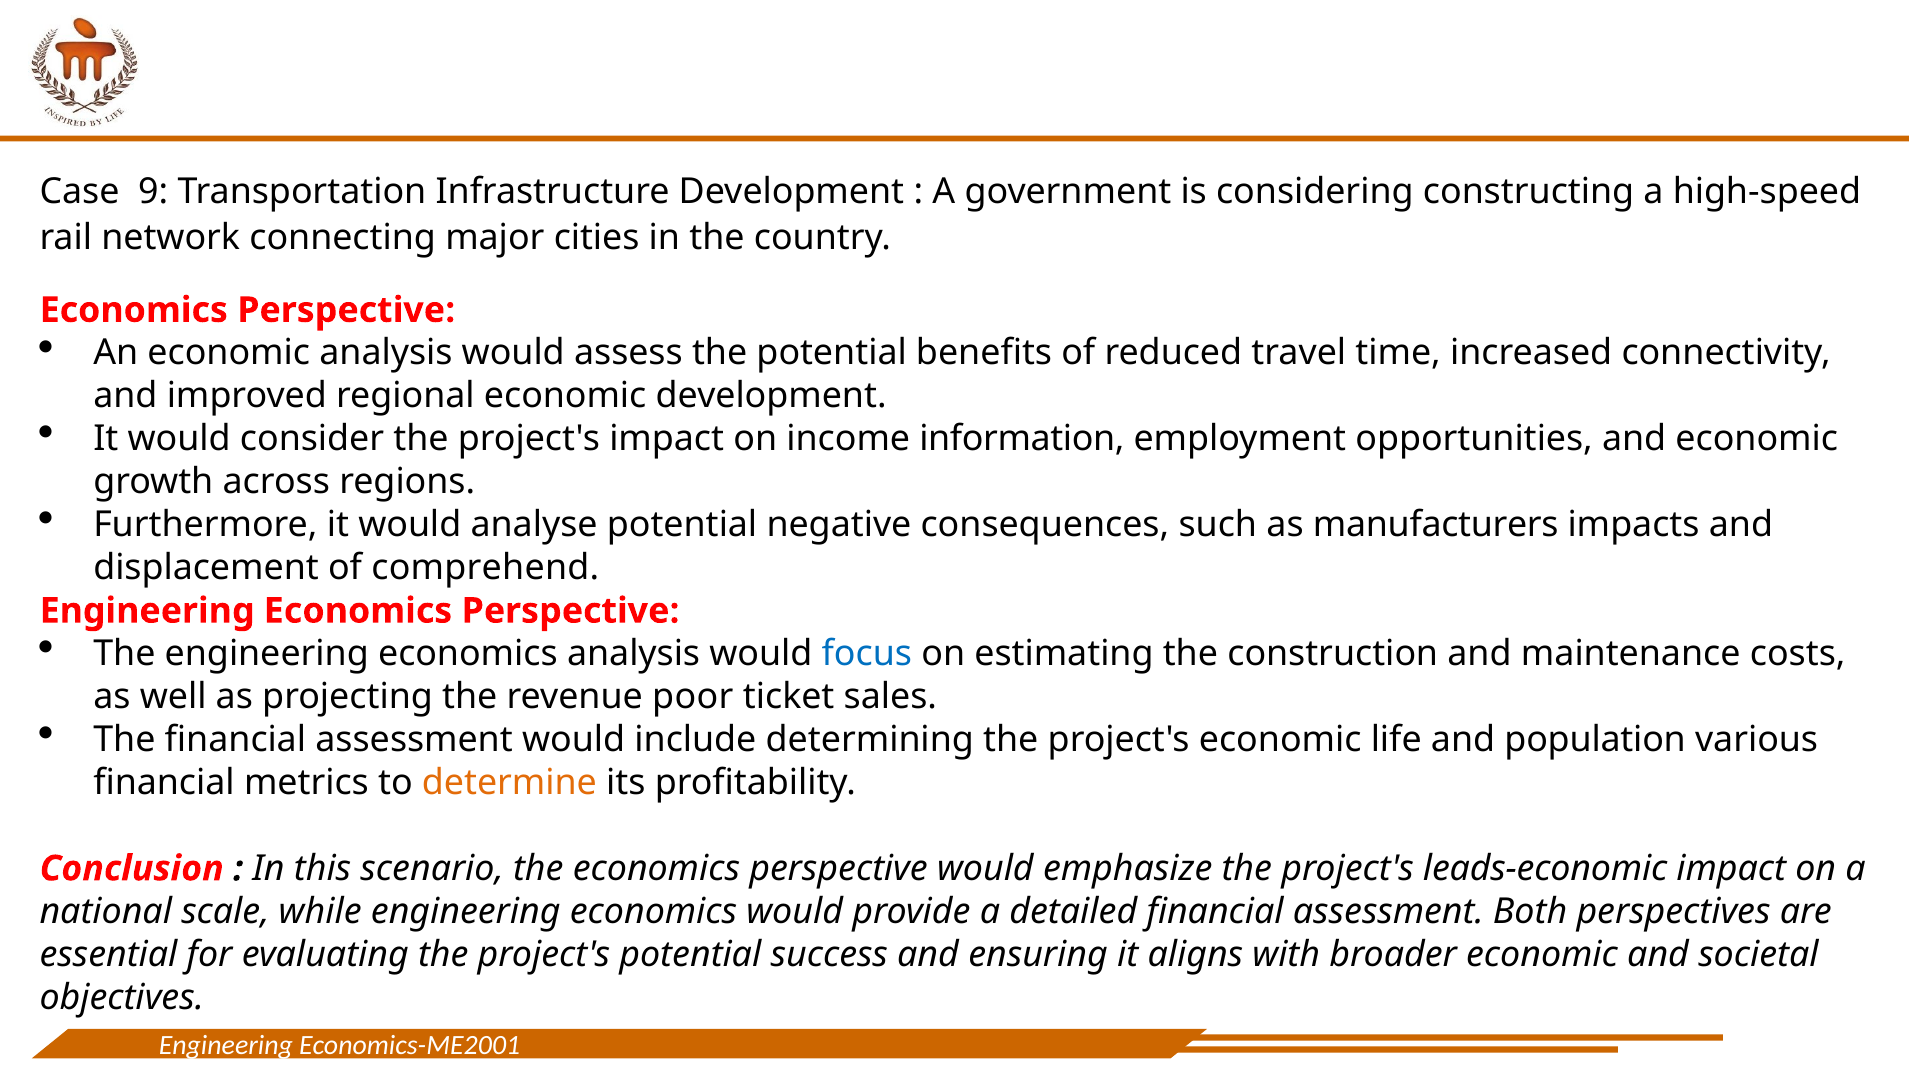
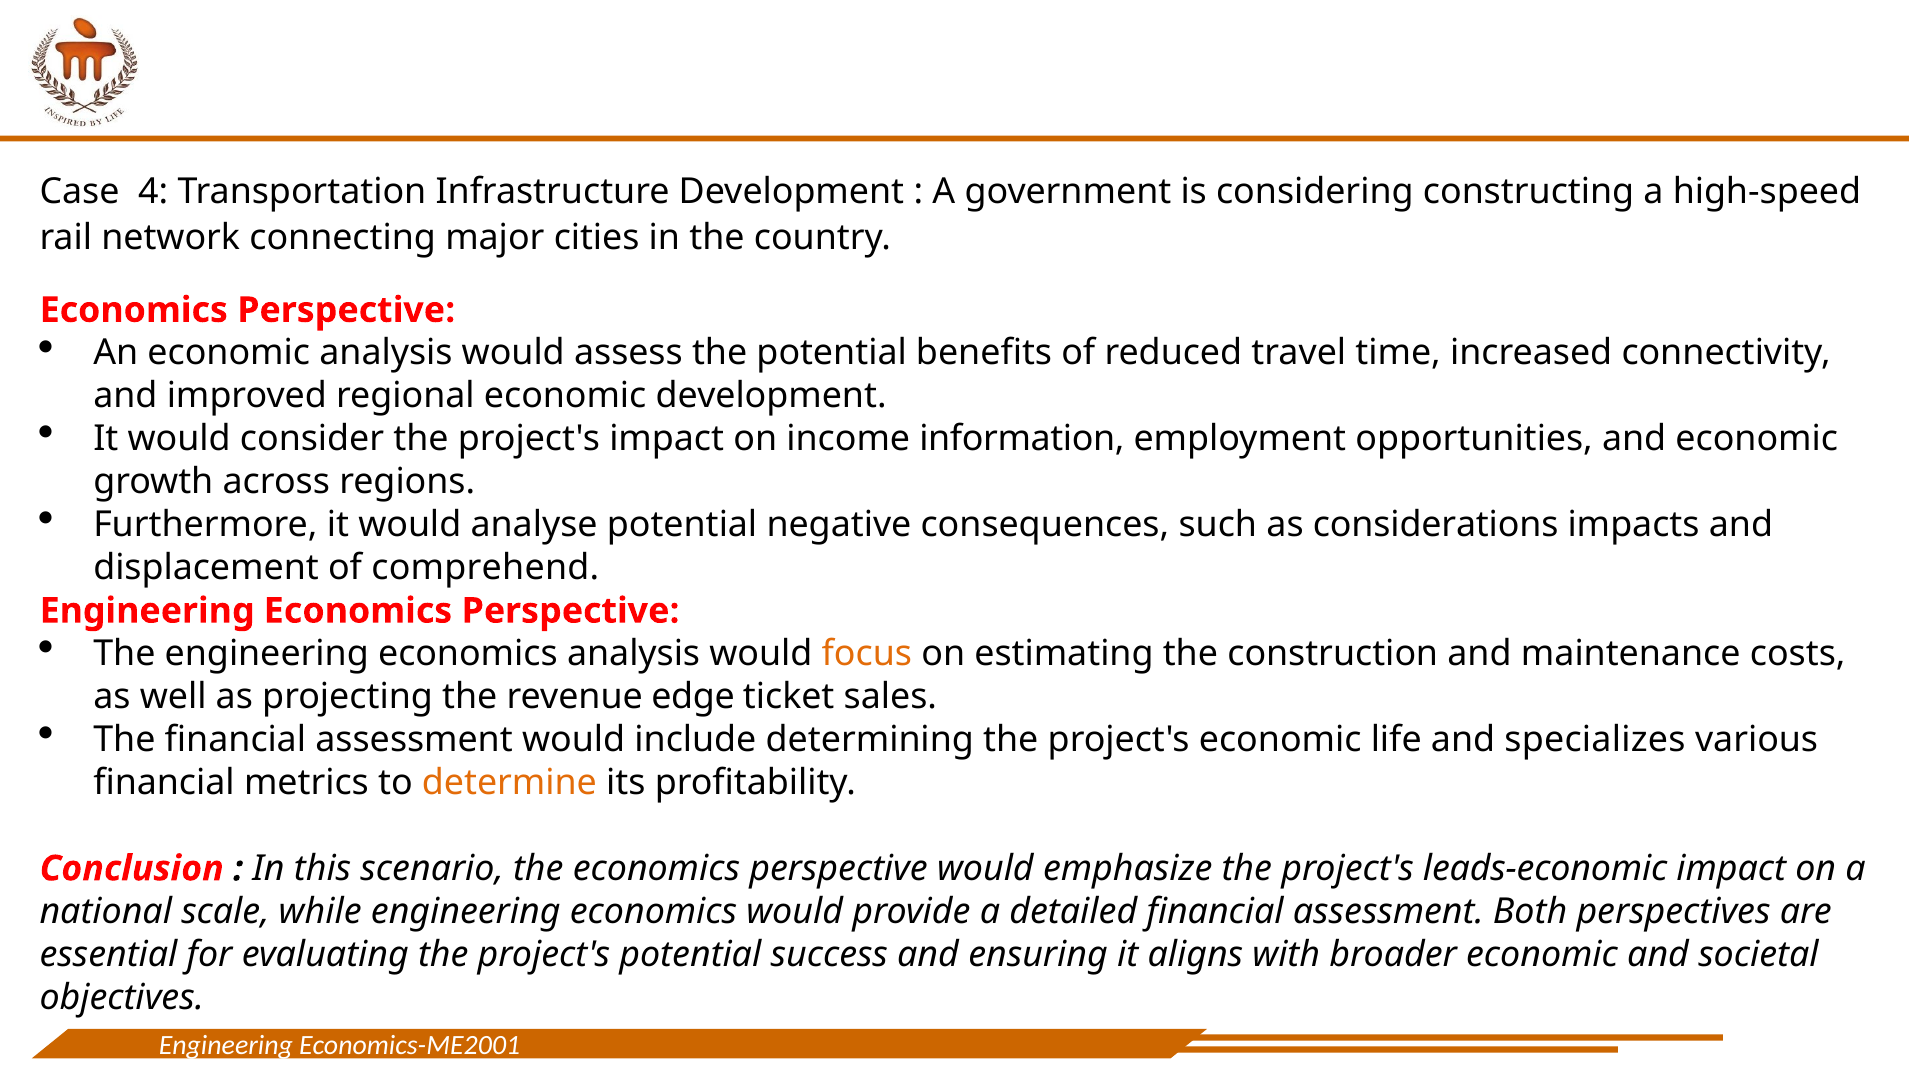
9: 9 -> 4
manufacturers: manufacturers -> considerations
focus colour: blue -> orange
poor: poor -> edge
population: population -> specializes
